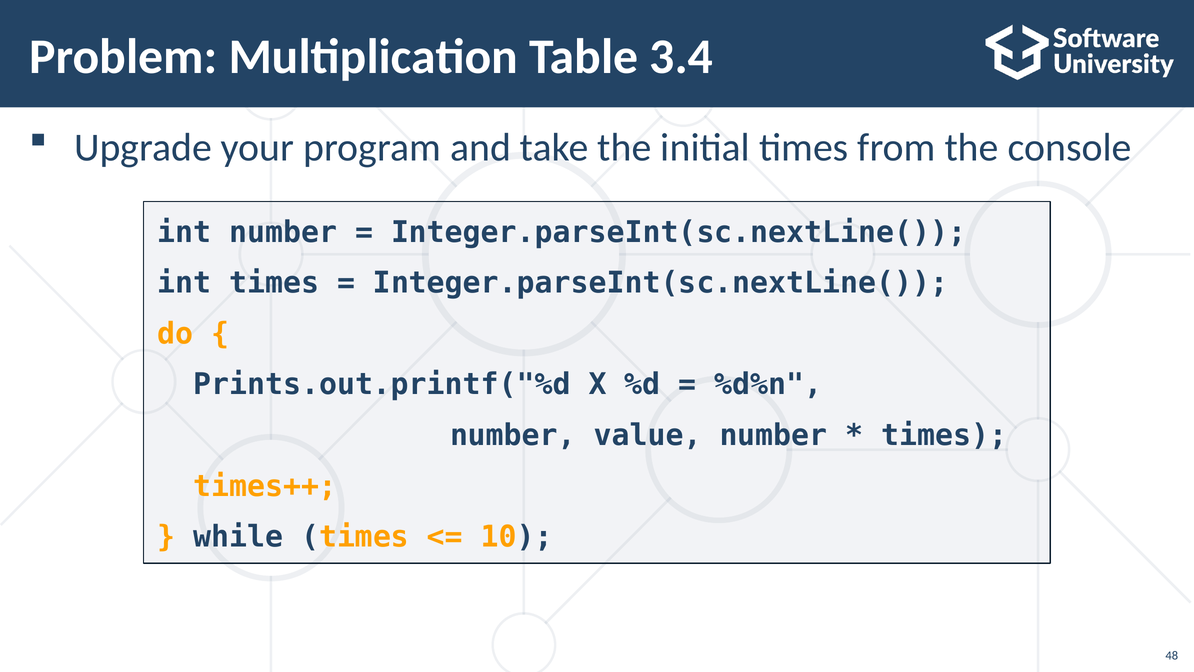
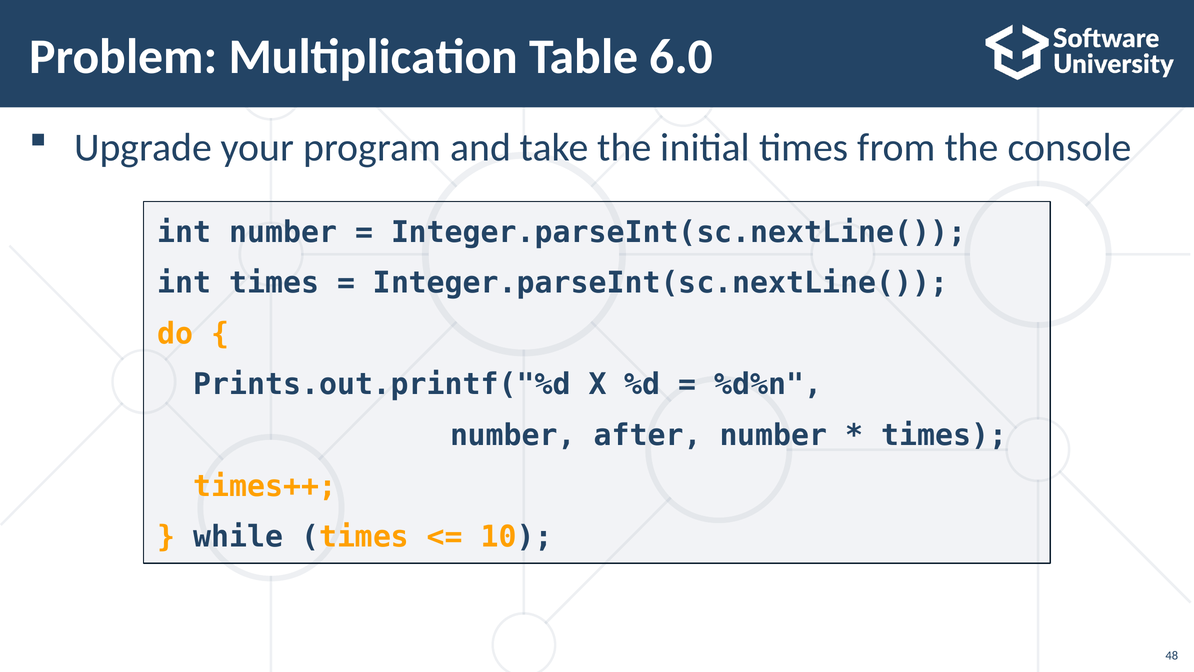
3.4: 3.4 -> 6.0
value: value -> after
